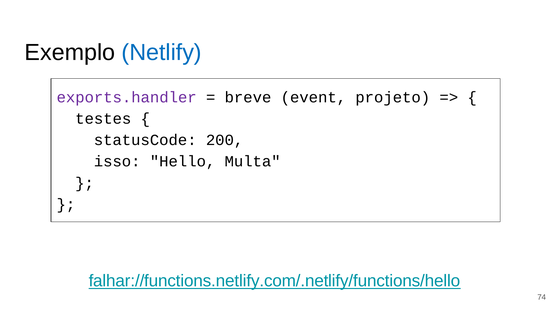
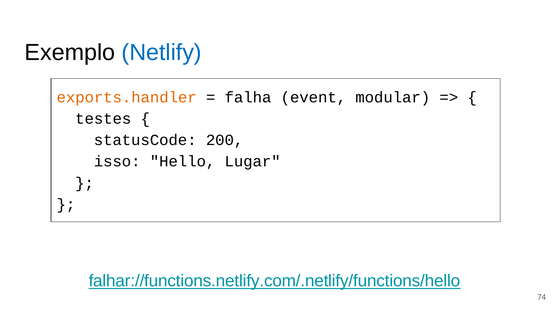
exports.handler colour: purple -> orange
breve: breve -> falha
projeto: projeto -> modular
Multa: Multa -> Lugar
